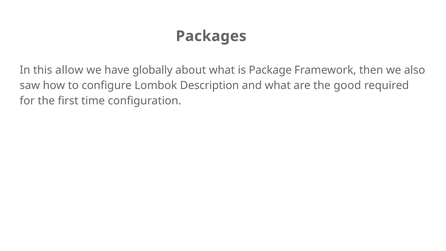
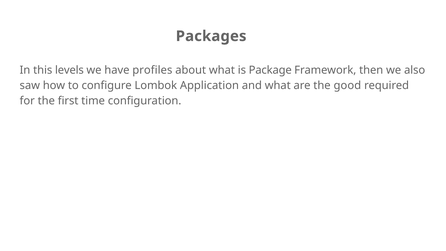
allow: allow -> levels
globally: globally -> profiles
Description: Description -> Application
